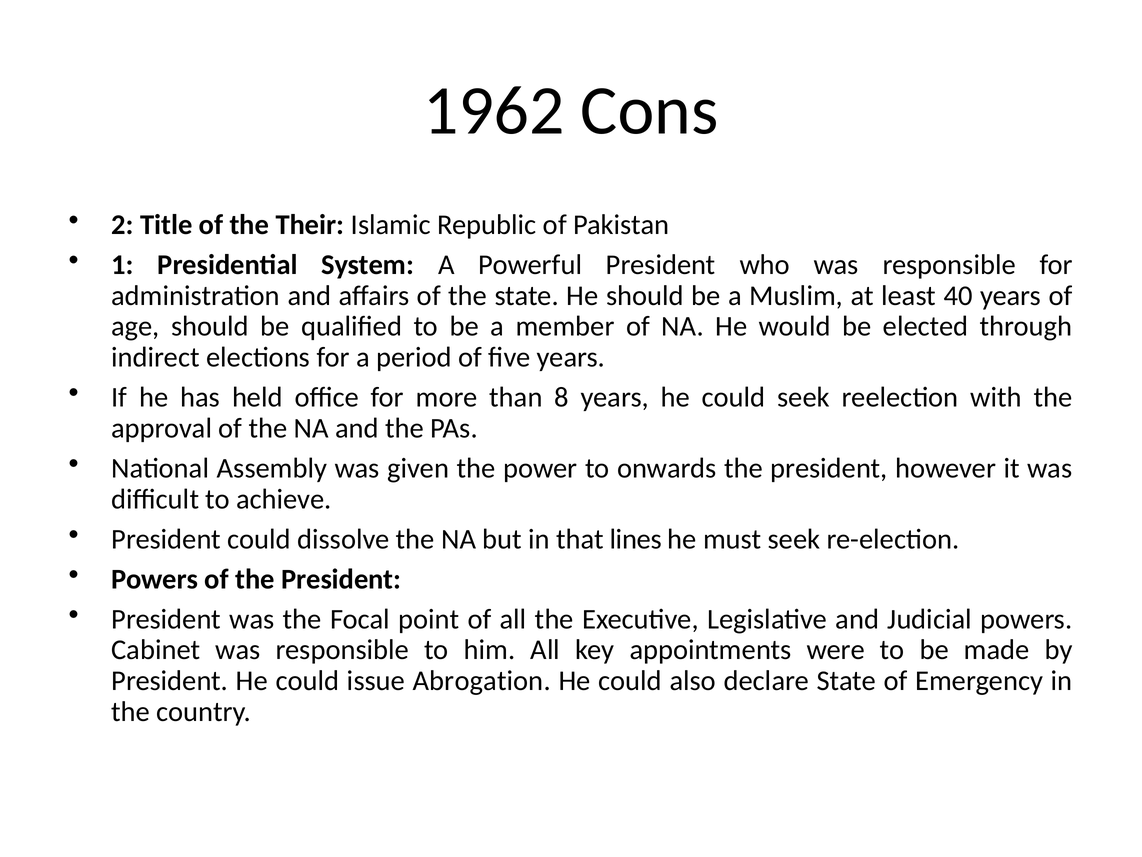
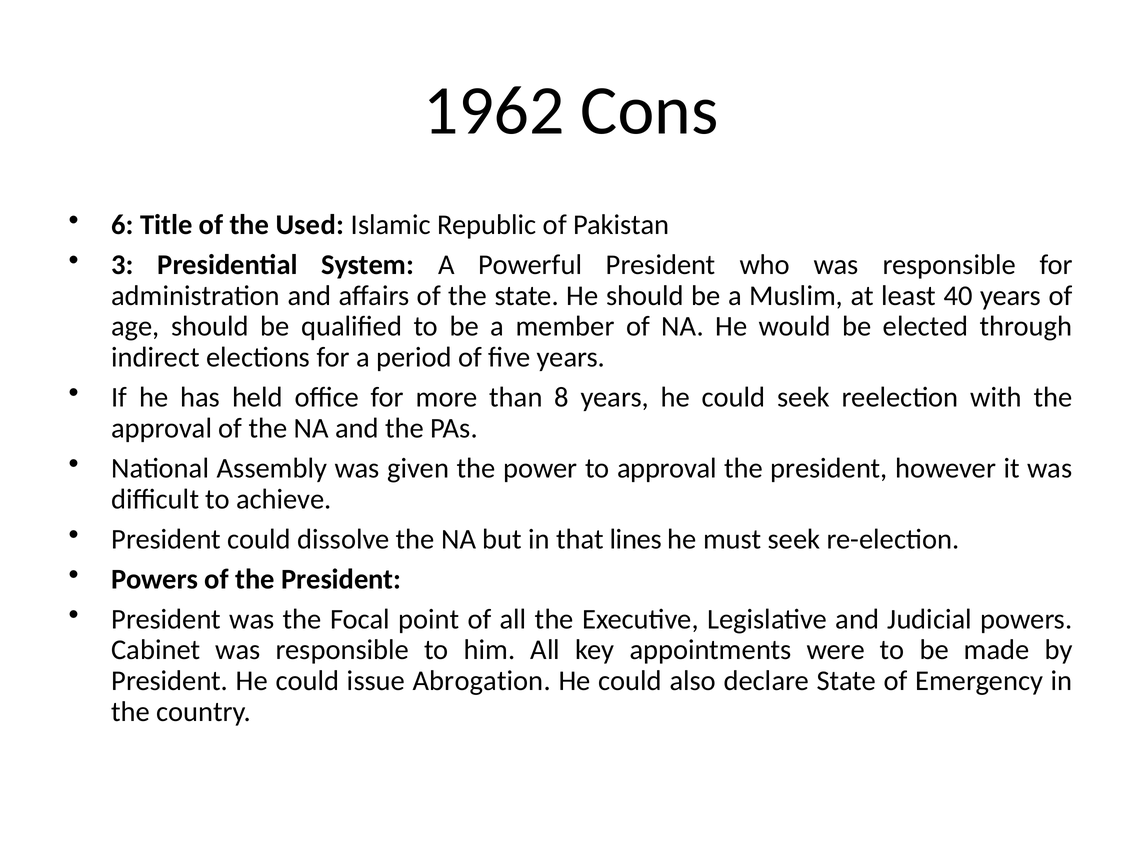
2: 2 -> 6
Their: Their -> Used
1: 1 -> 3
to onwards: onwards -> approval
